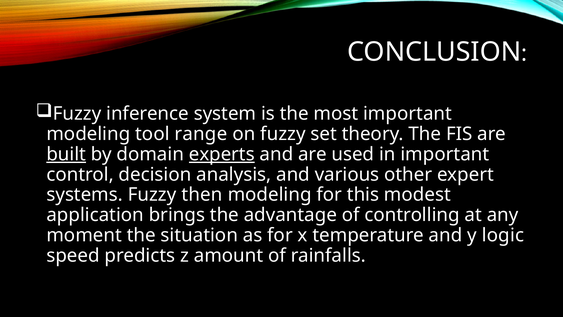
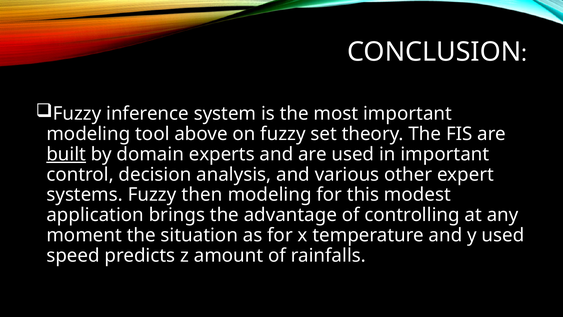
range: range -> above
experts underline: present -> none
y logic: logic -> used
